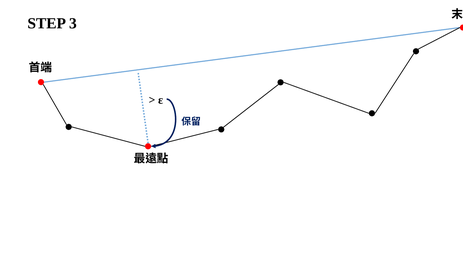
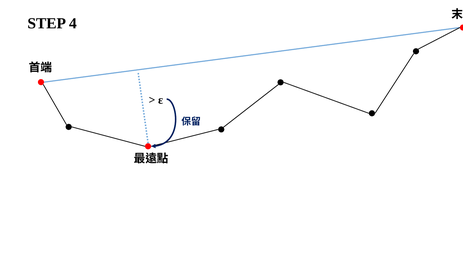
3: 3 -> 4
